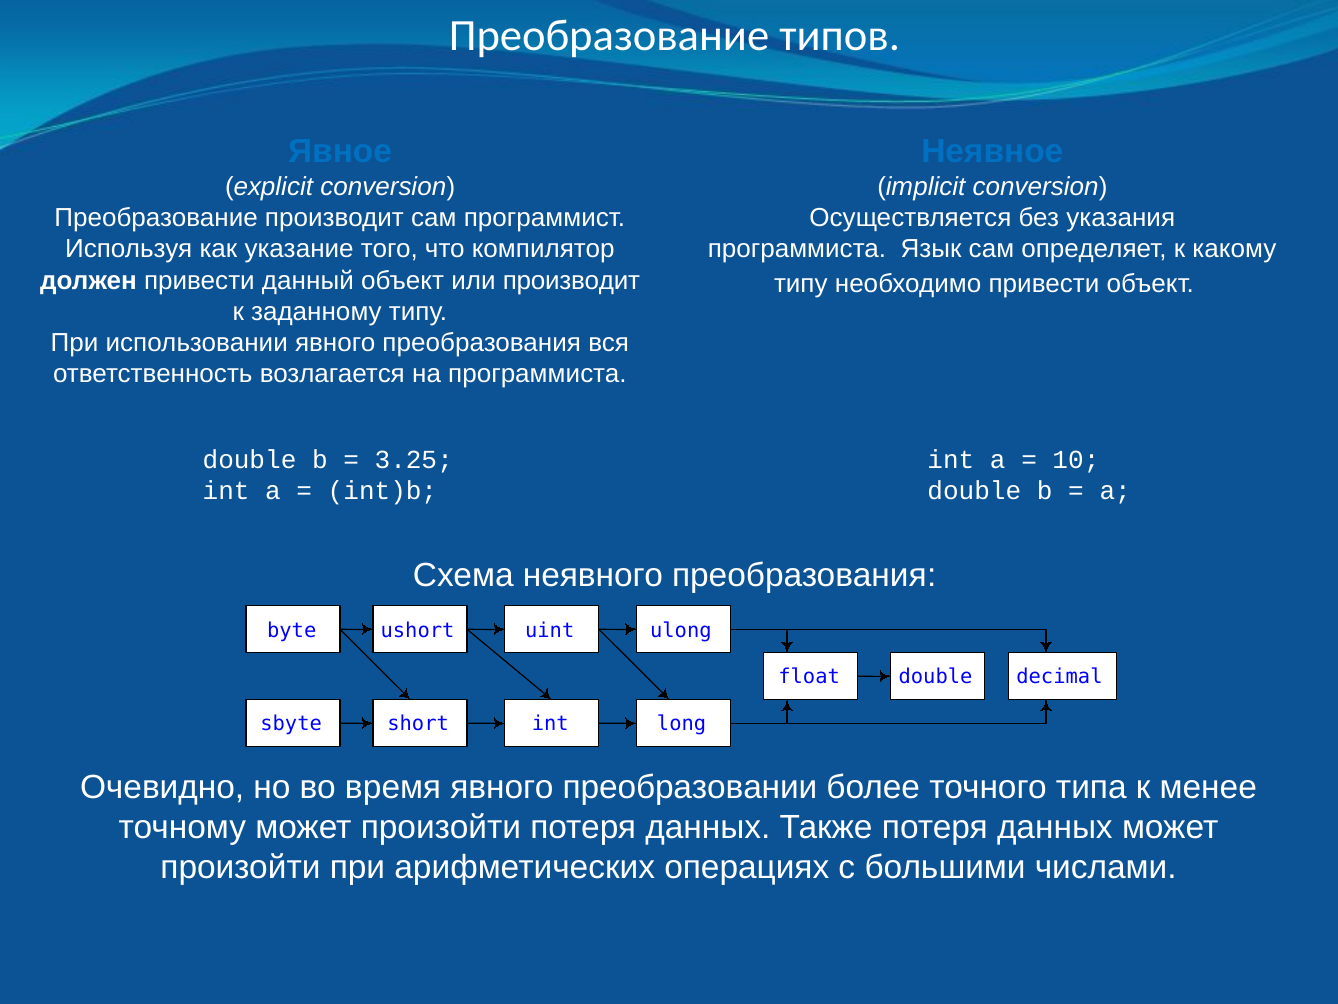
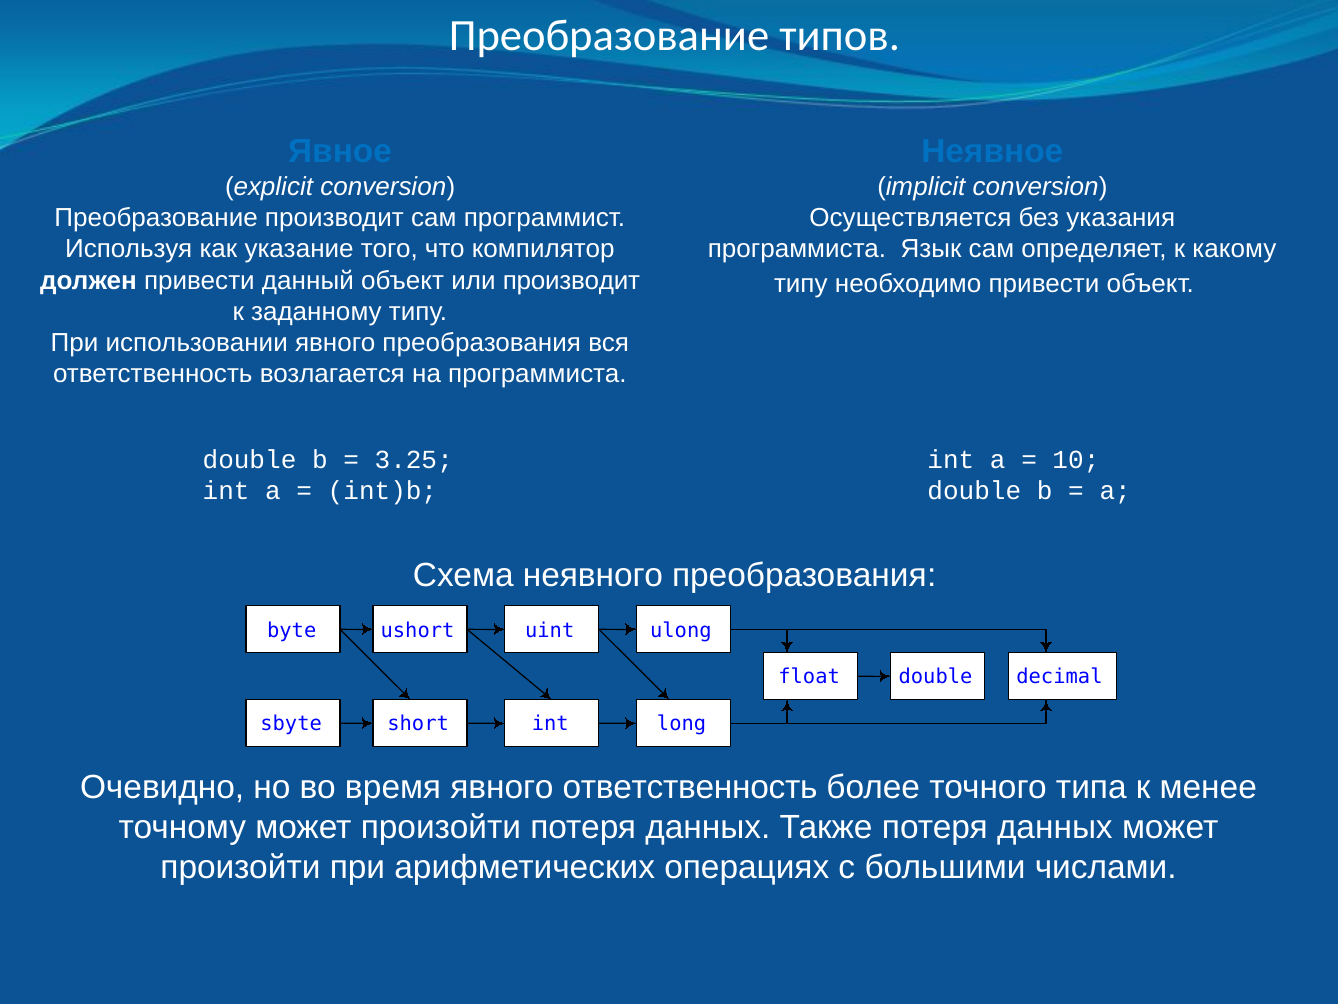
явного преобразовании: преобразовании -> ответственность
